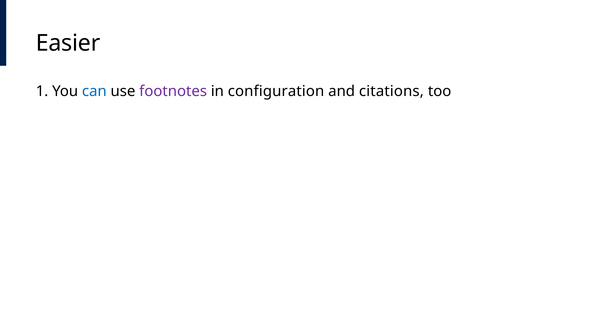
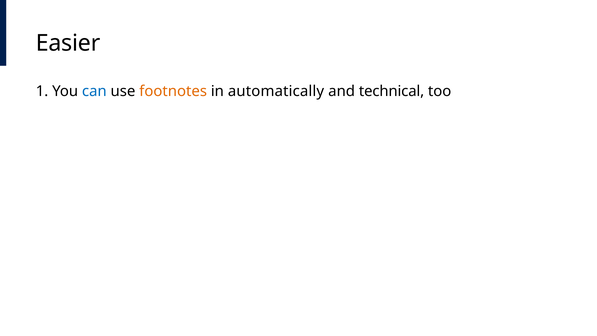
footnotes colour: purple -> orange
configuration: configuration -> automatically
citations: citations -> technical
